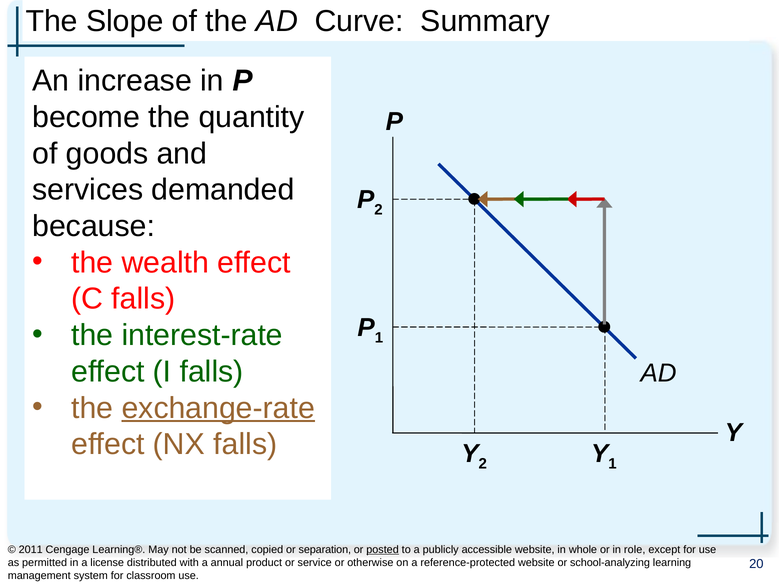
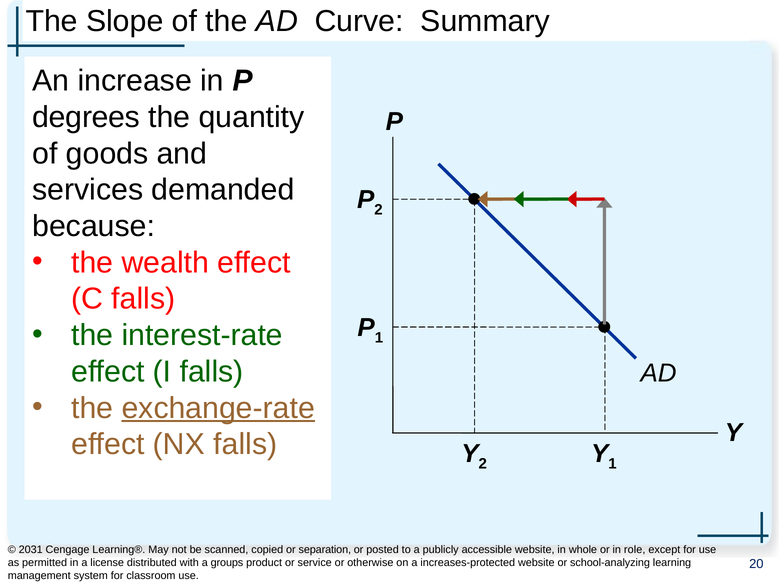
become: become -> degrees
2011: 2011 -> 2031
posted underline: present -> none
annual: annual -> groups
reference-protected: reference-protected -> increases-protected
